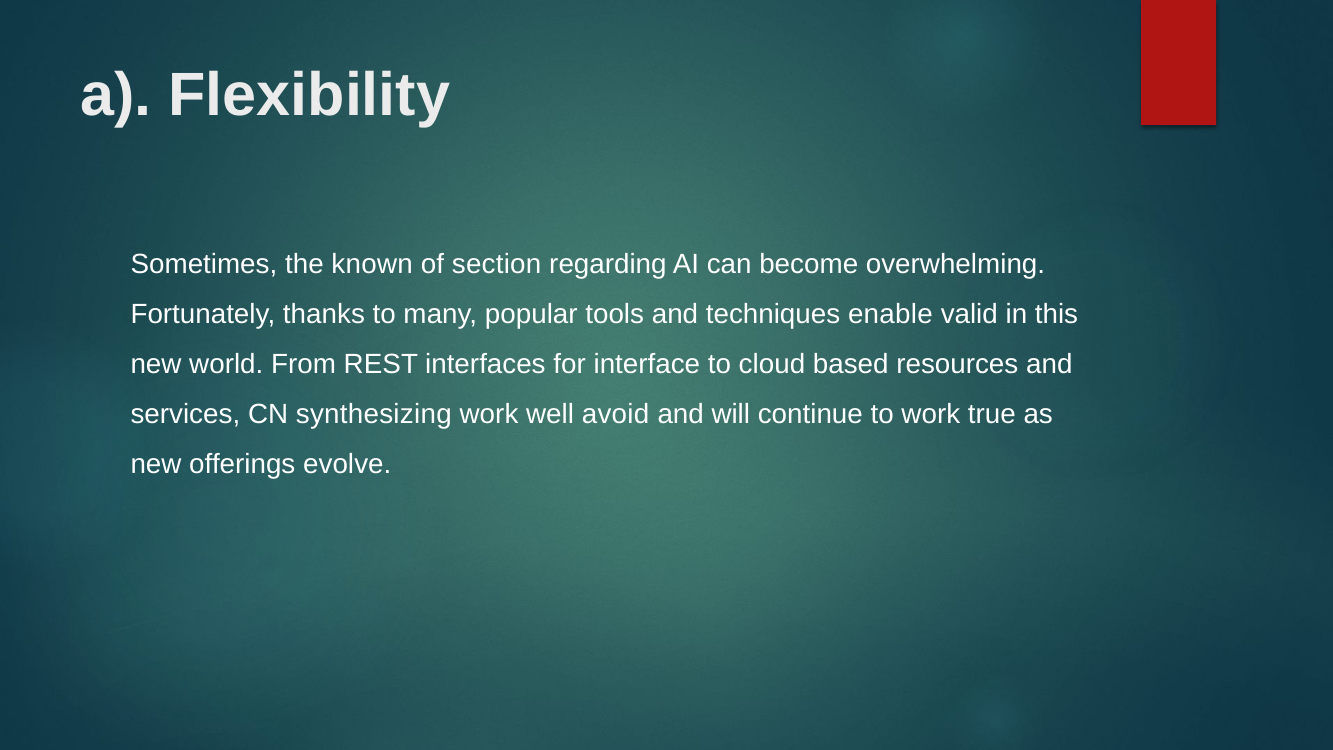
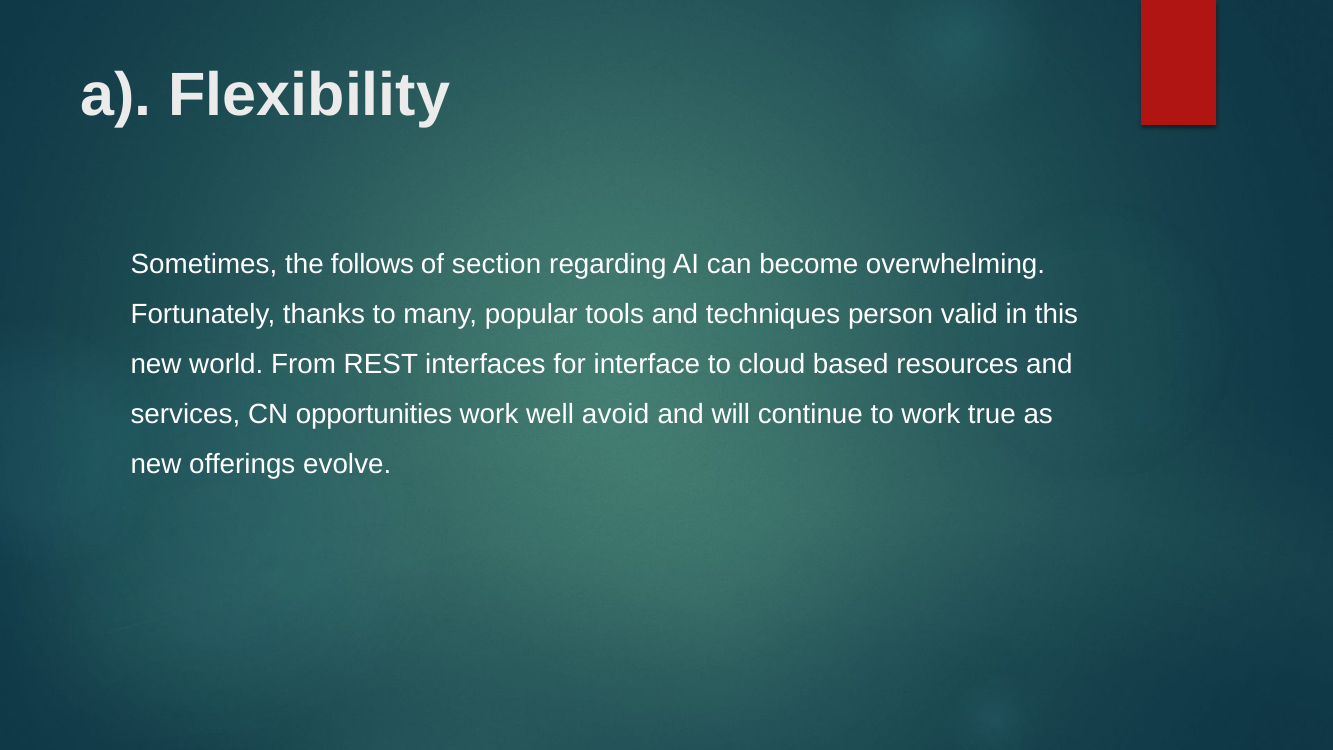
known: known -> follows
enable: enable -> person
synthesizing: synthesizing -> opportunities
